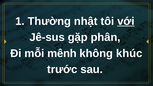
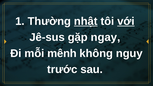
nhật underline: none -> present
phân: phân -> ngay
khúc: khúc -> nguy
